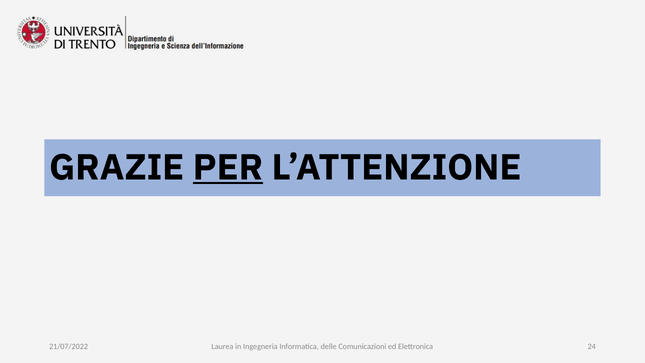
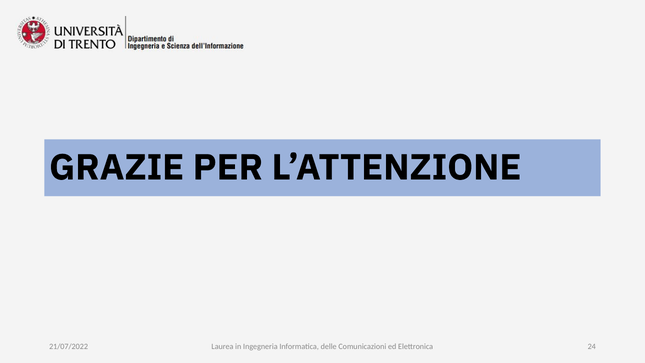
PER underline: present -> none
